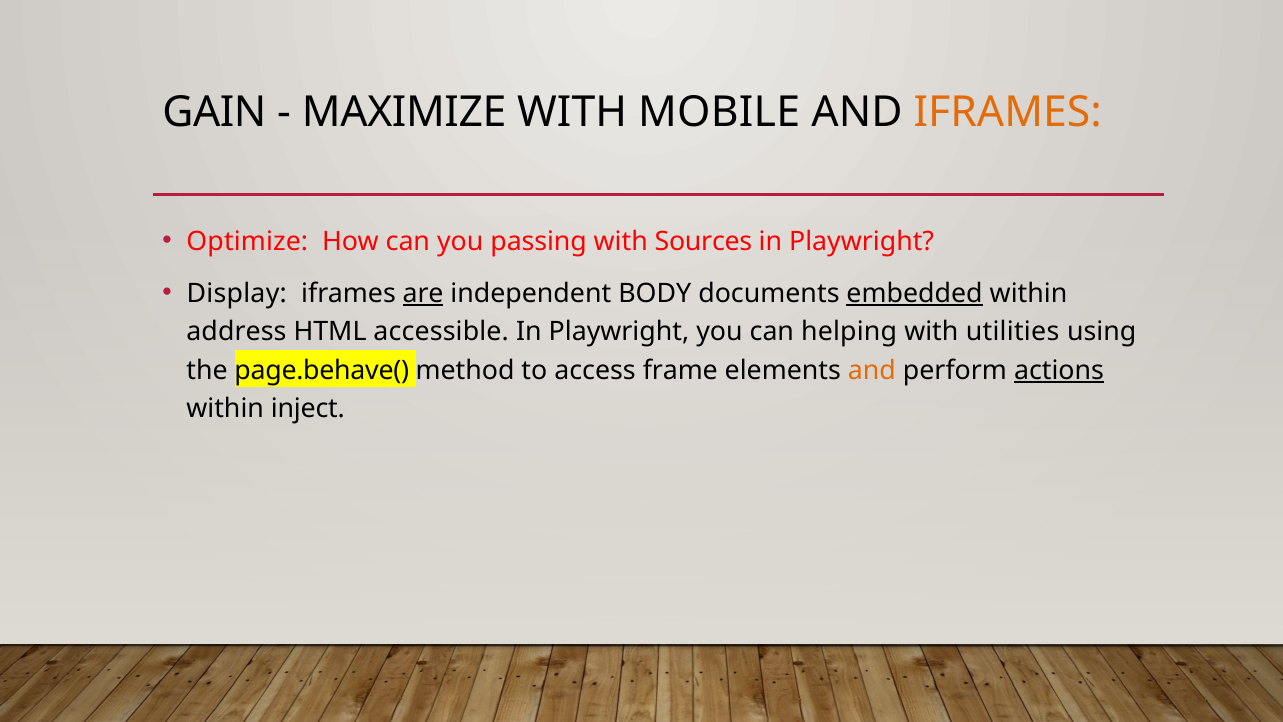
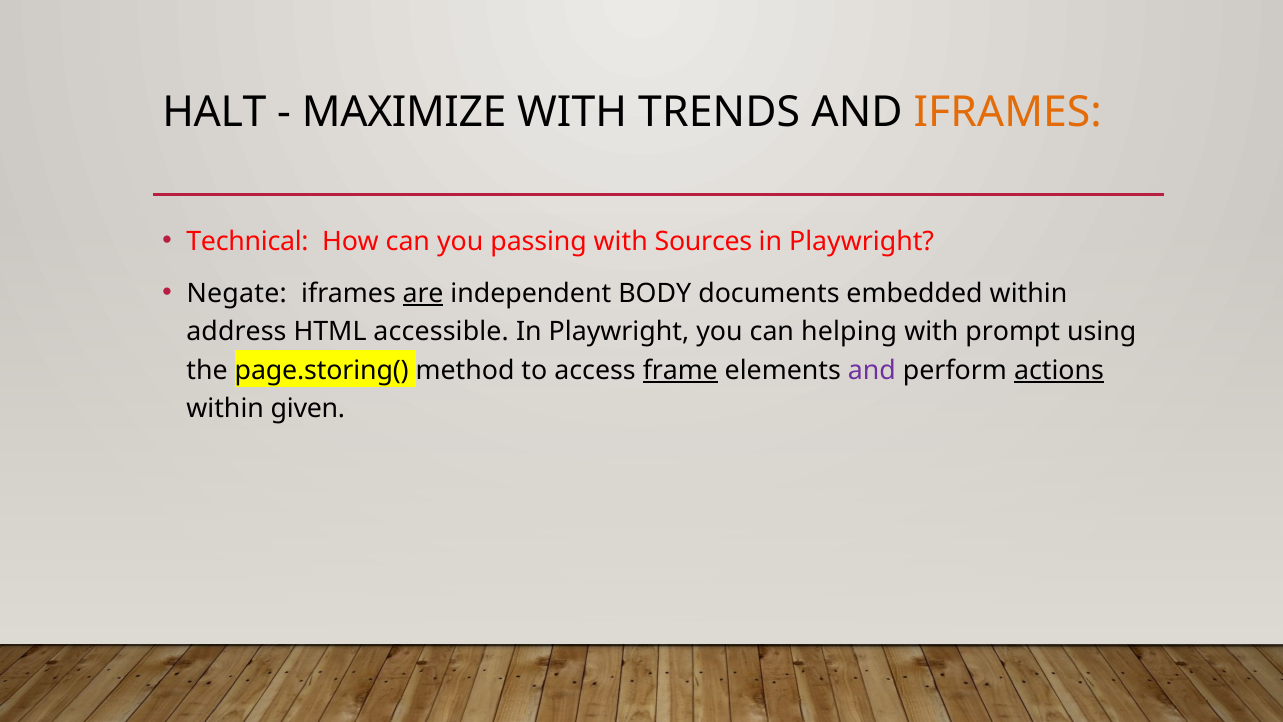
GAIN: GAIN -> HALT
MOBILE: MOBILE -> TRENDS
Optimize: Optimize -> Technical
Display: Display -> Negate
embedded underline: present -> none
utilities: utilities -> prompt
page.behave(: page.behave( -> page.storing(
frame underline: none -> present
and at (872, 370) colour: orange -> purple
inject: inject -> given
